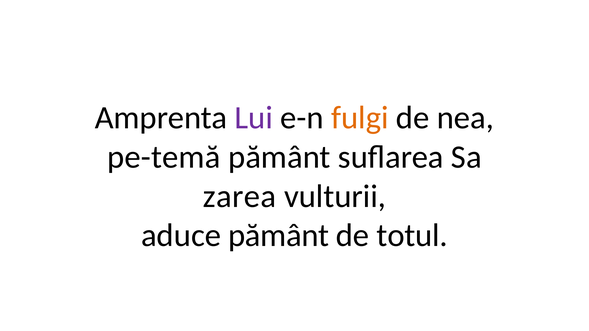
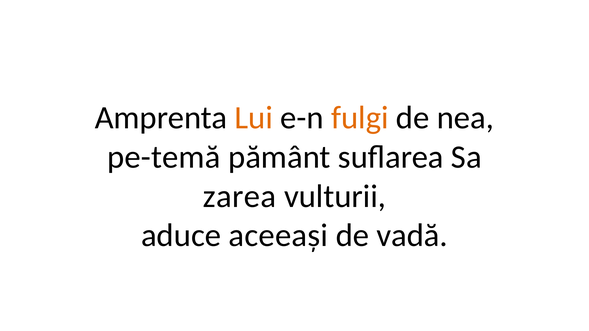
Lui colour: purple -> orange
aduce pământ: pământ -> aceeași
totul: totul -> vadă
